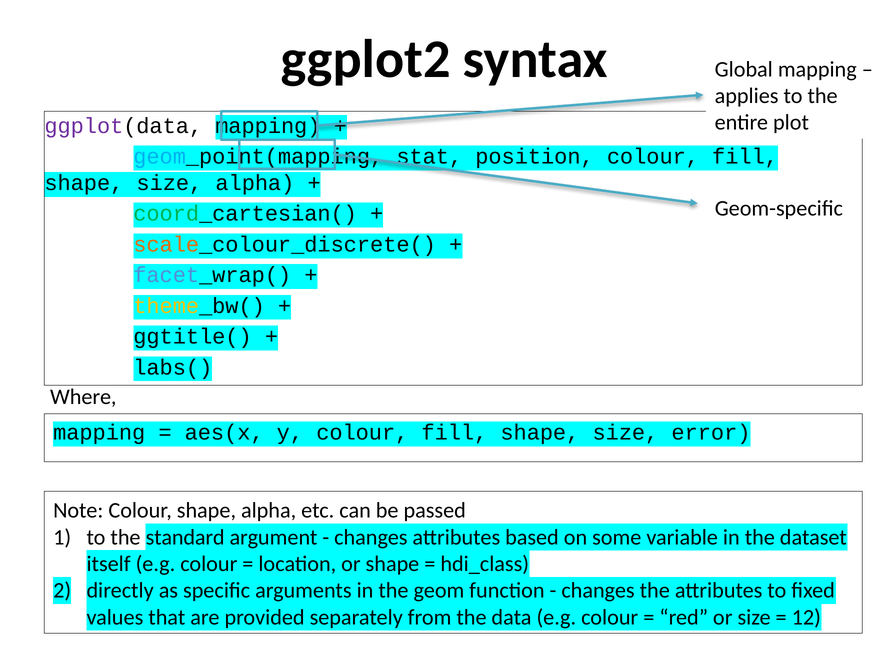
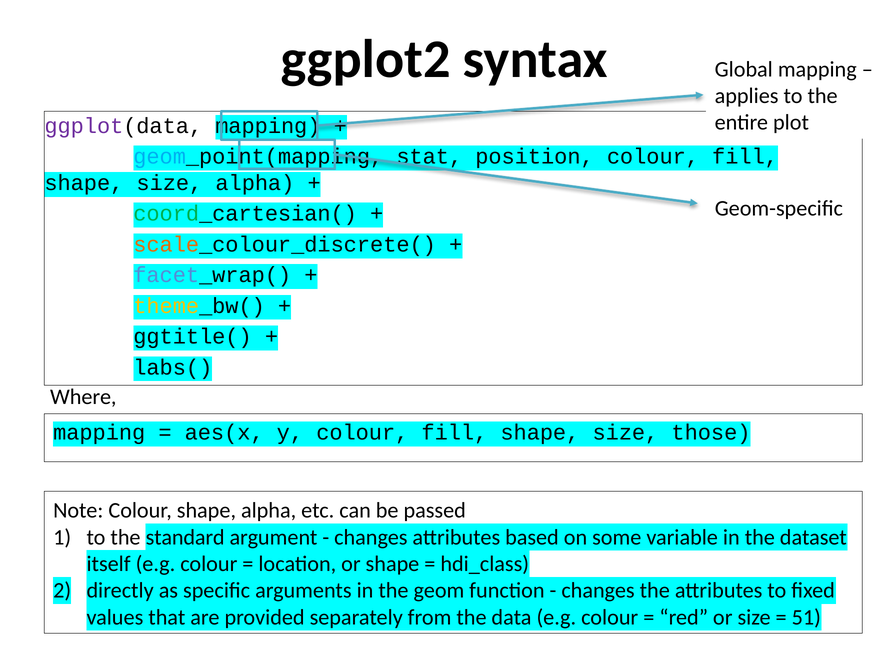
error: error -> those
12: 12 -> 51
